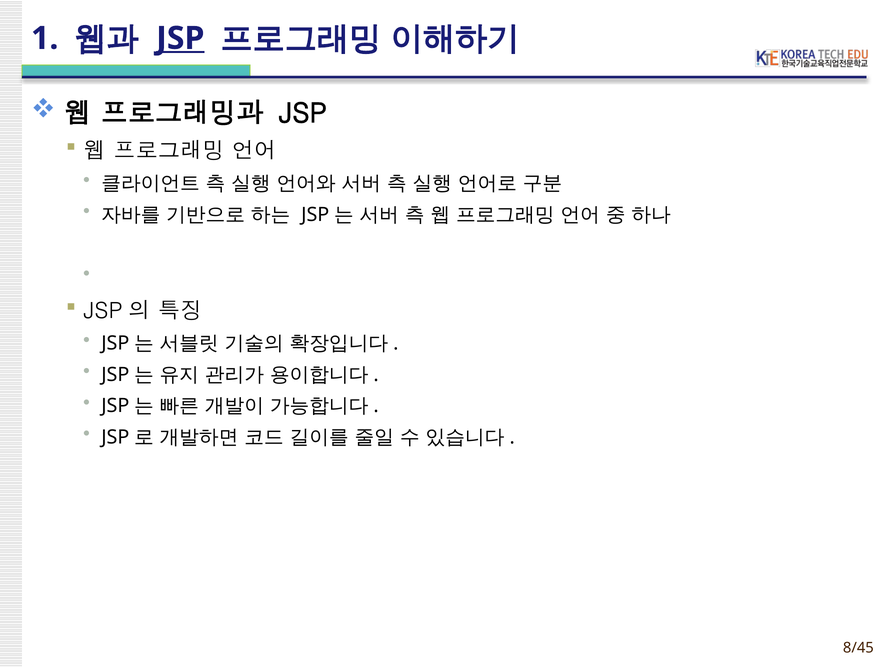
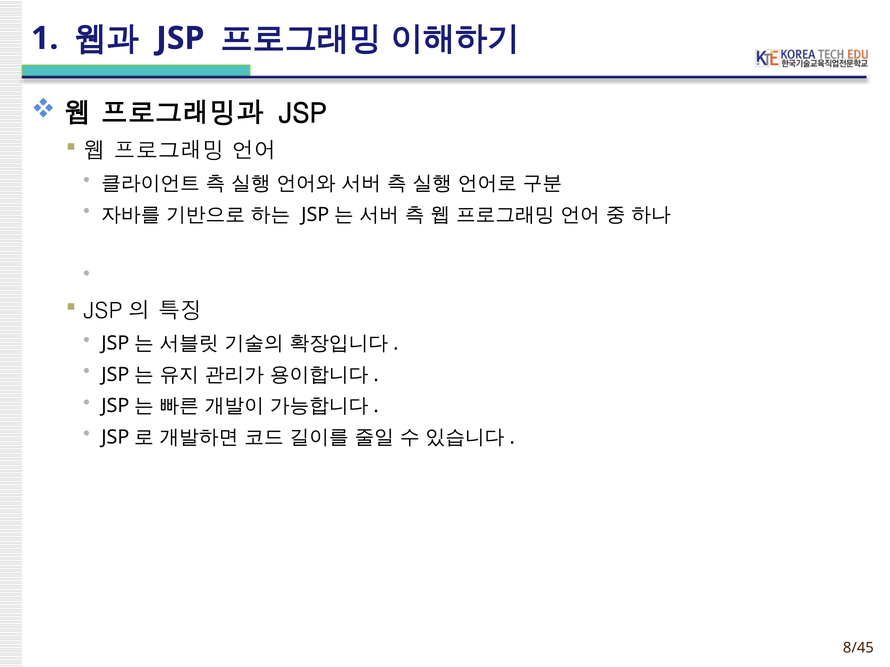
JSP at (180, 38) underline: present -> none
